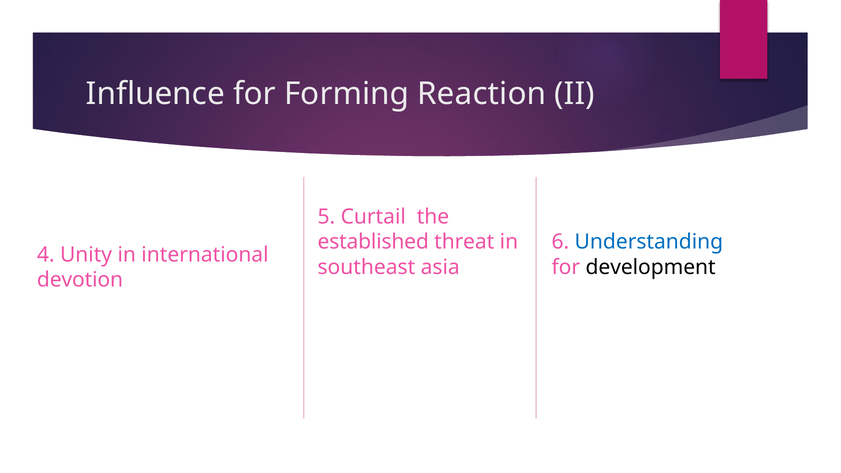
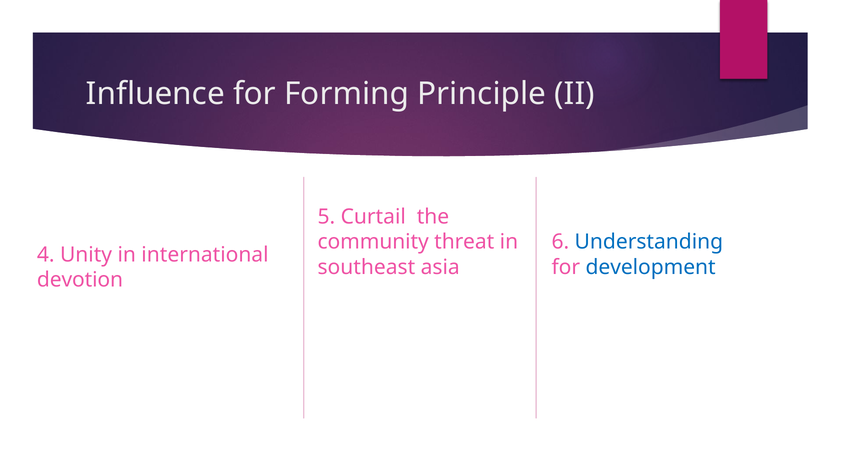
Reaction: Reaction -> Principle
established: established -> community
development colour: black -> blue
